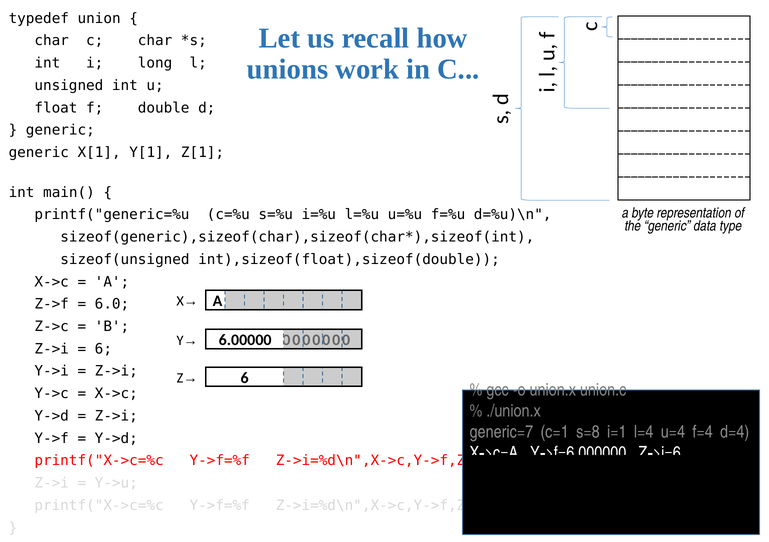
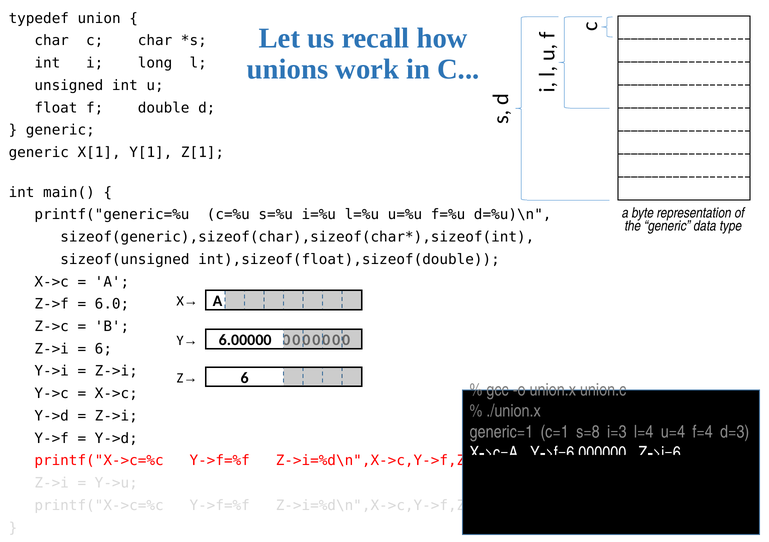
generic=7: generic=7 -> generic=1
i=1: i=1 -> i=3
d=4: d=4 -> d=3
